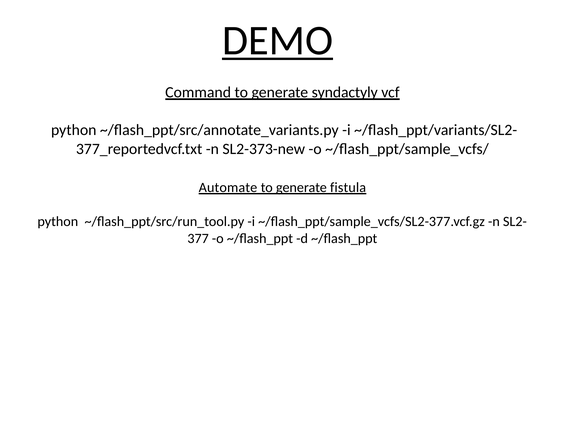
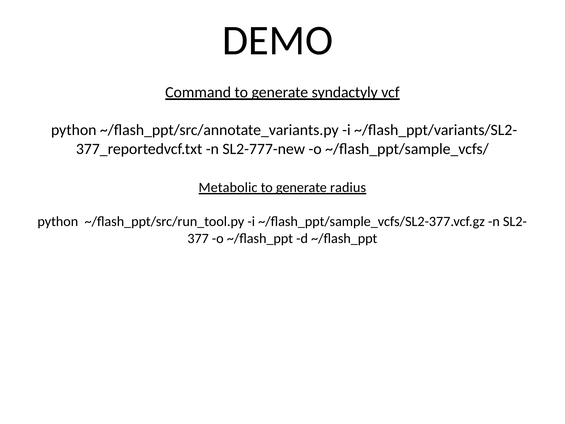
DEMO underline: present -> none
SL2-373-new: SL2-373-new -> SL2-777-new
Automate: Automate -> Metabolic
fistula: fistula -> radius
